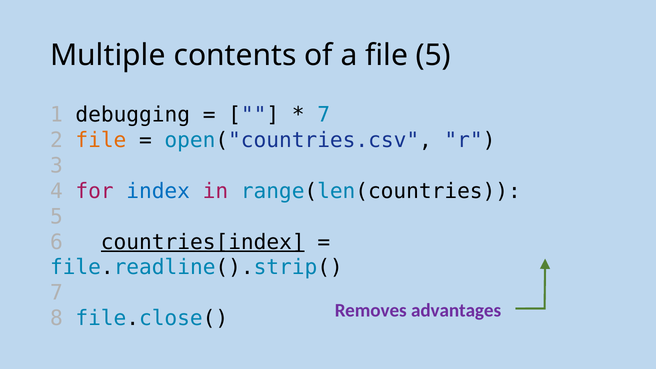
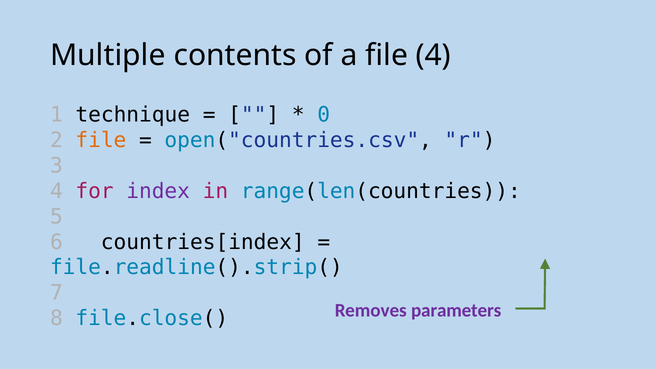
file 5: 5 -> 4
debugging: debugging -> technique
7 at (324, 115): 7 -> 0
index colour: blue -> purple
countries[index underline: present -> none
advantages: advantages -> parameters
